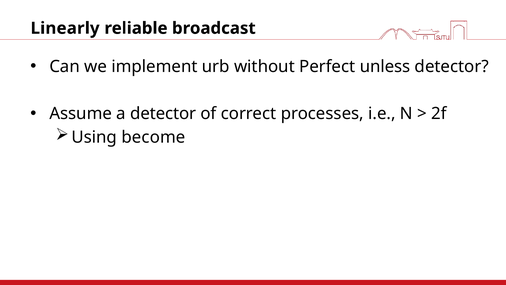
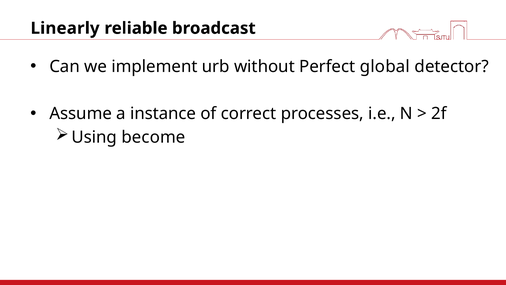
unless: unless -> global
a detector: detector -> instance
